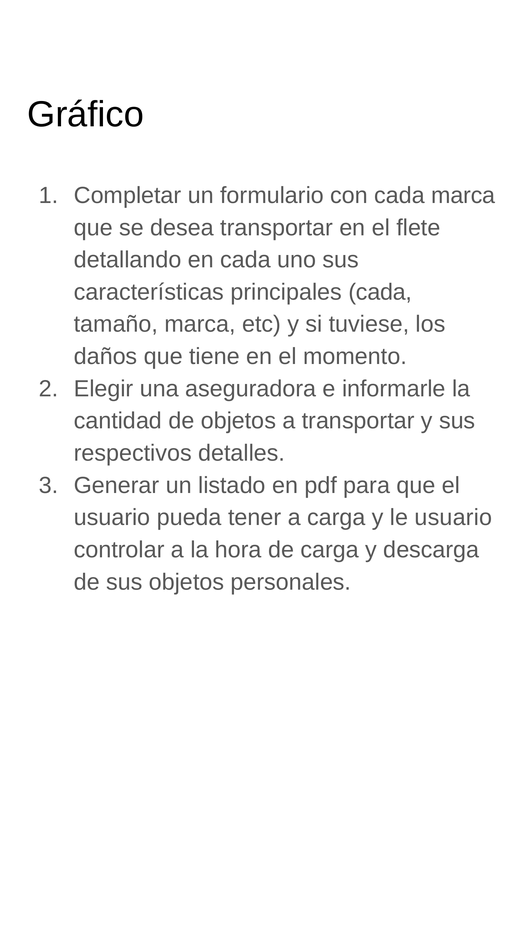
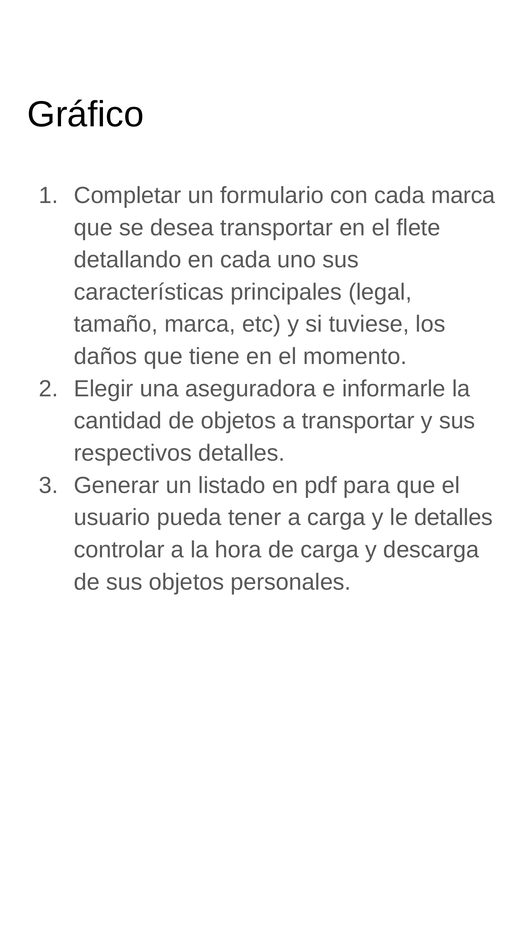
principales cada: cada -> legal
le usuario: usuario -> detalles
